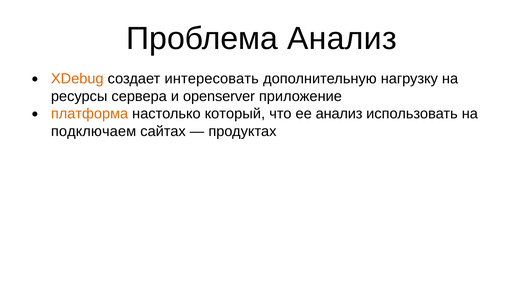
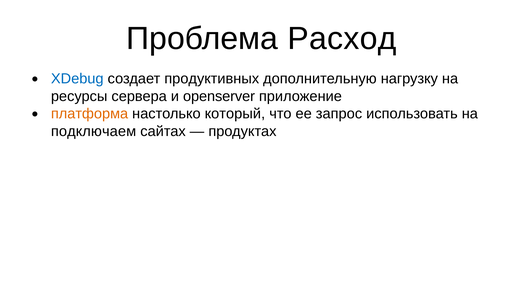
Проблема Анализ: Анализ -> Расход
XDebug colour: orange -> blue
интересовать: интересовать -> продуктивных
ее анализ: анализ -> запрос
